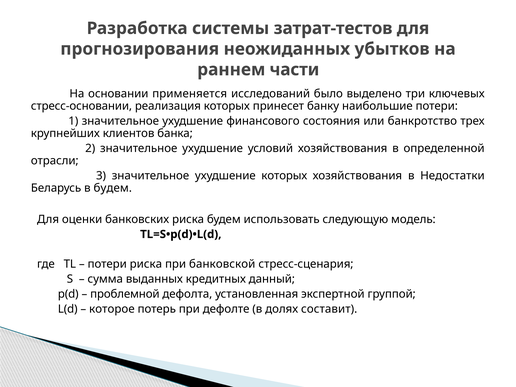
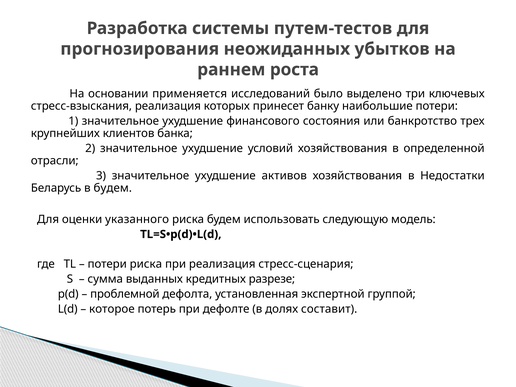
затрат-тестов: затрат-тестов -> путем-тестов
части: части -> роста
стресс-основании: стресс-основании -> стресс-взыскания
ухудшение которых: которых -> активов
банковских: банковских -> указанного
при банковской: банковской -> реализация
данный: данный -> разрезе
